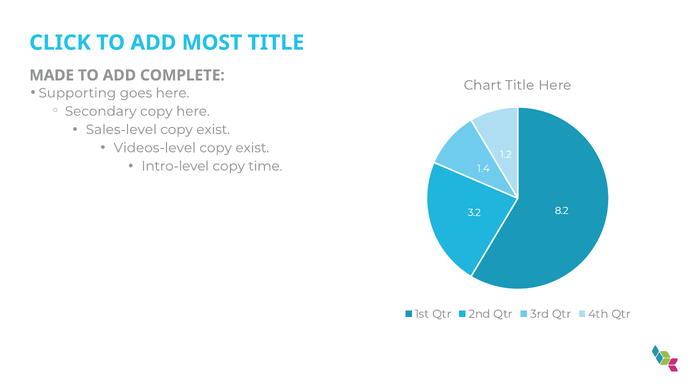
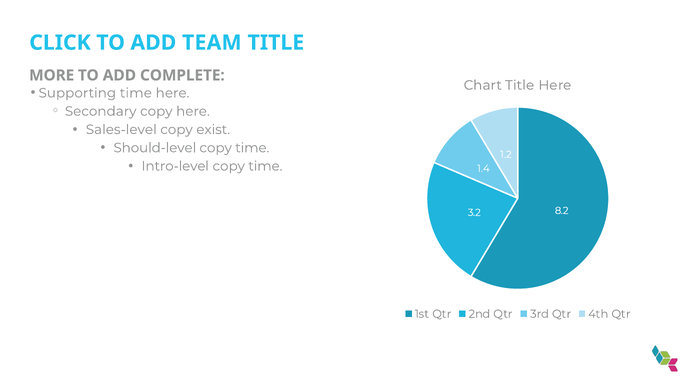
MOST: MOST -> TEAM
MADE: MADE -> MORE
Supporting goes: goes -> time
Videos-level: Videos-level -> Should-level
exist at (252, 148): exist -> time
